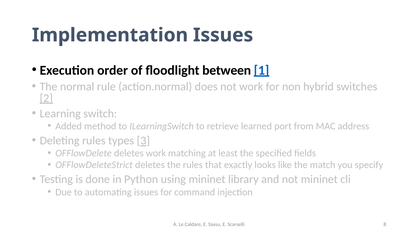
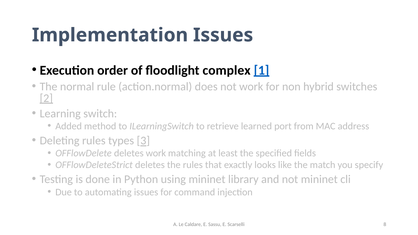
between: between -> complex
